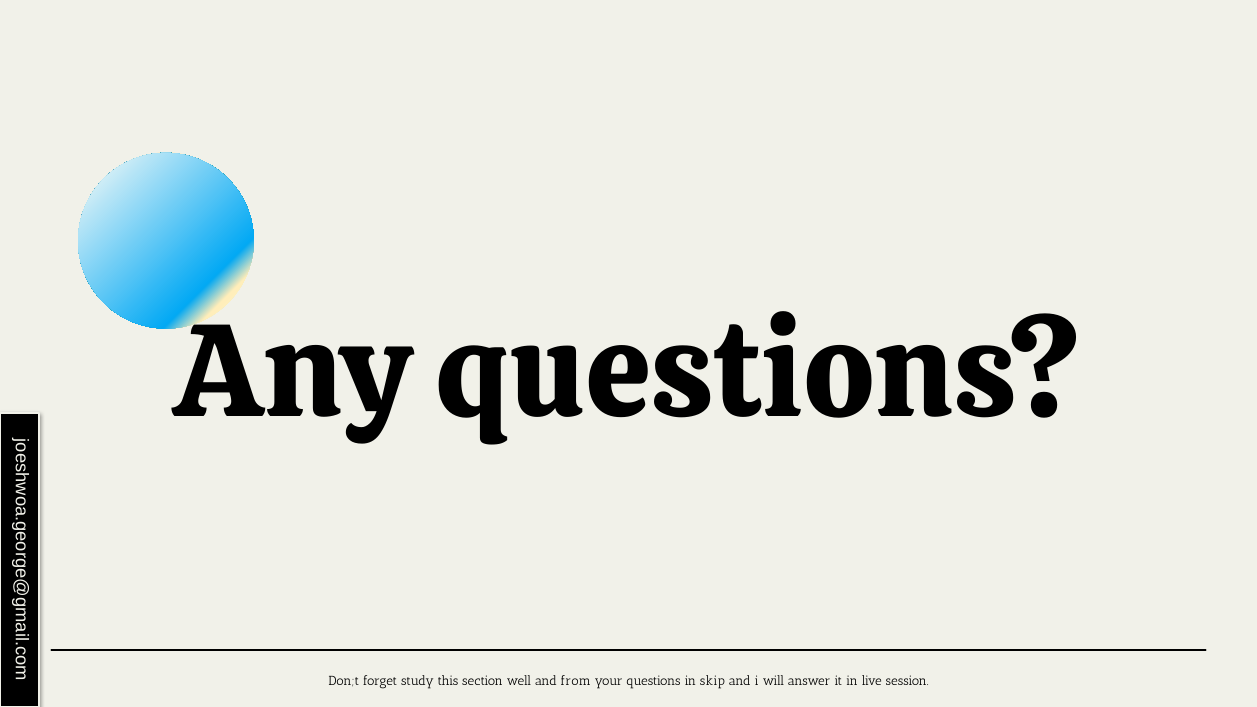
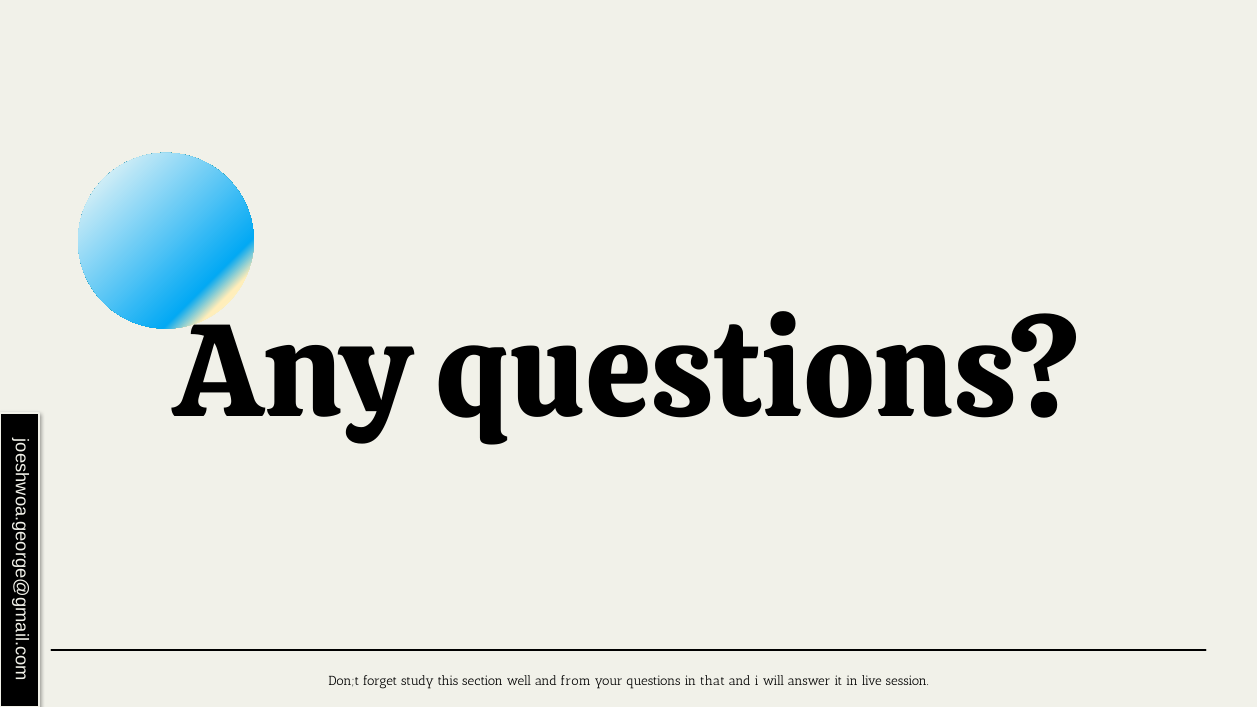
skip: skip -> that
